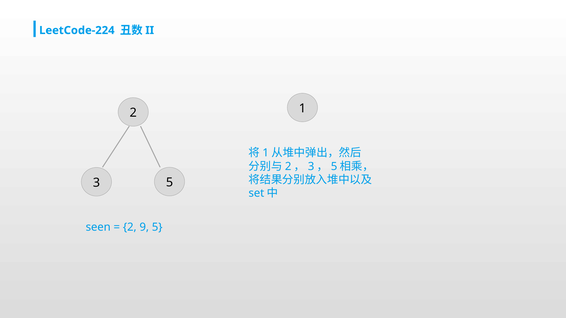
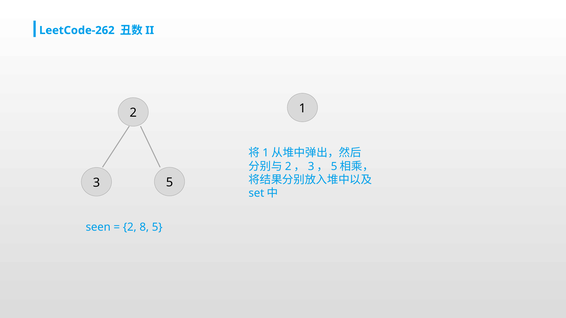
LeetCode-224: LeetCode-224 -> LeetCode-262
9: 9 -> 8
